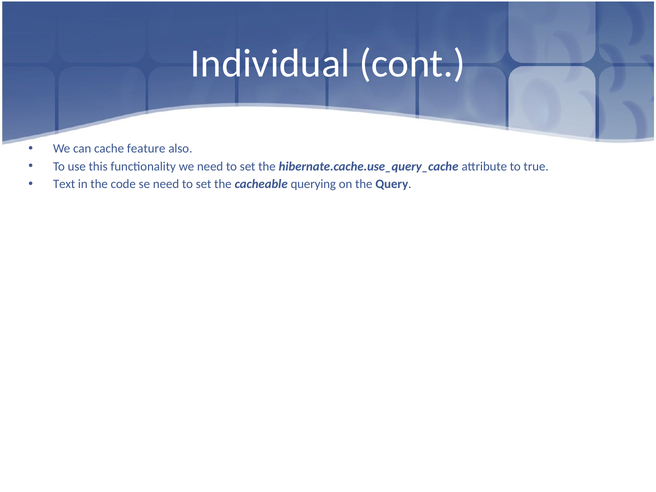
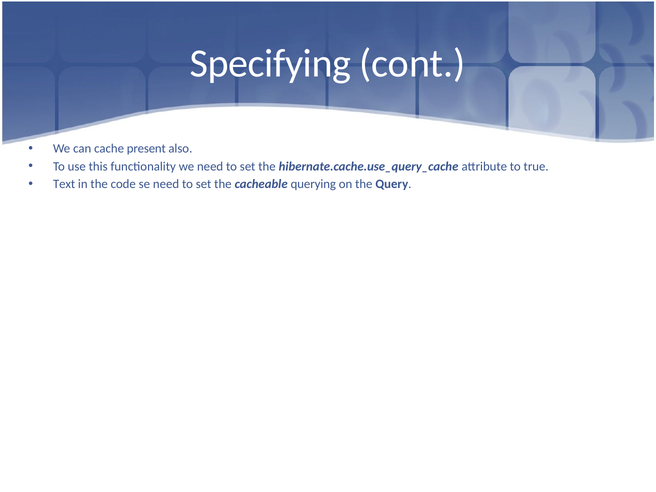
Individual: Individual -> Specifying
feature: feature -> present
